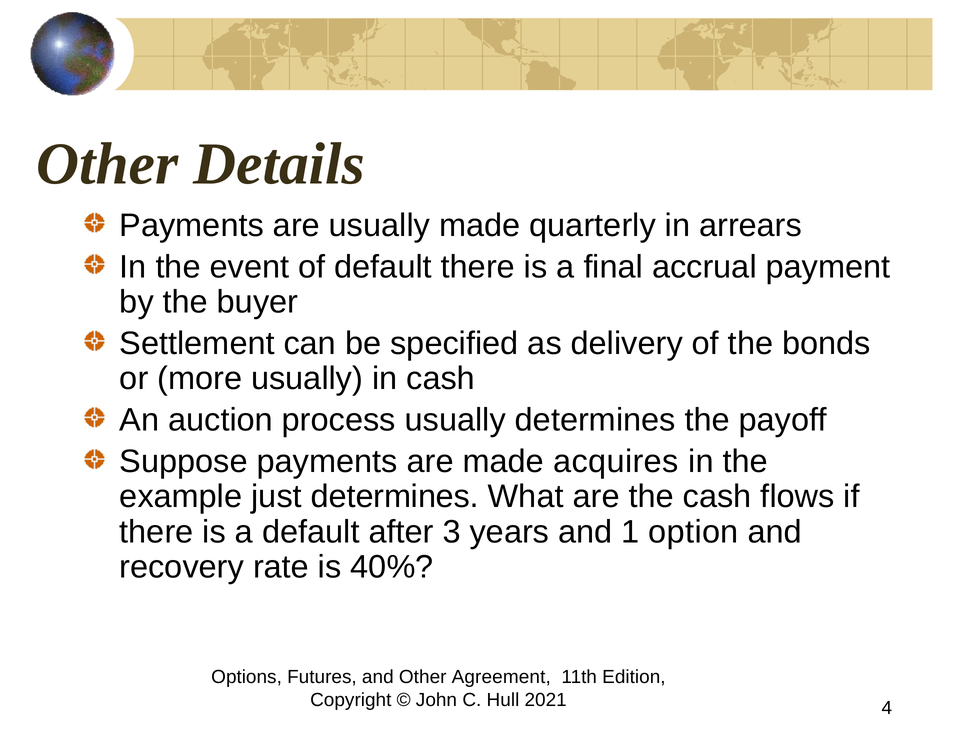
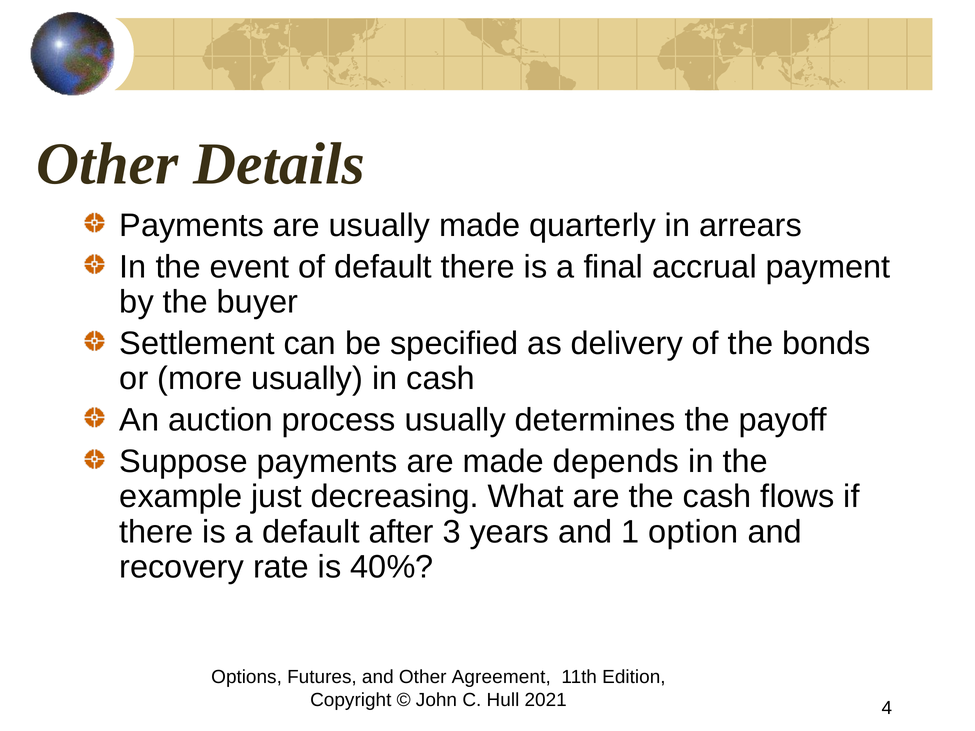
acquires: acquires -> depends
just determines: determines -> decreasing
